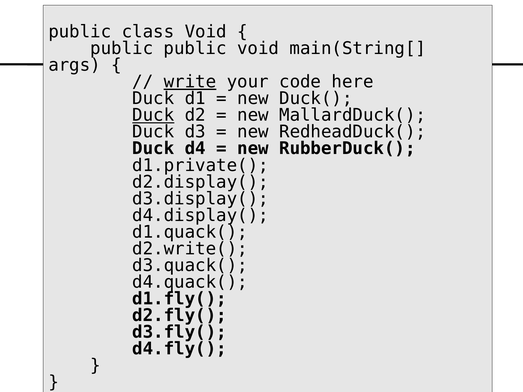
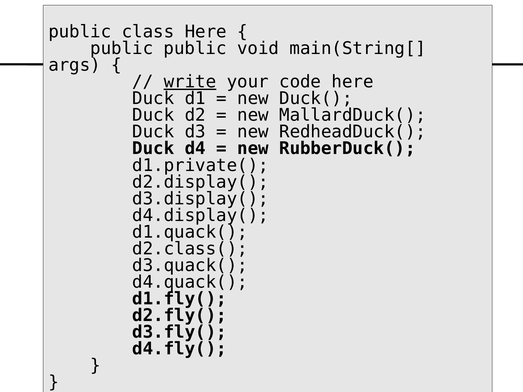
class Void: Void -> Here
Duck at (153, 115) underline: present -> none
d2.write(: d2.write( -> d2.class(
